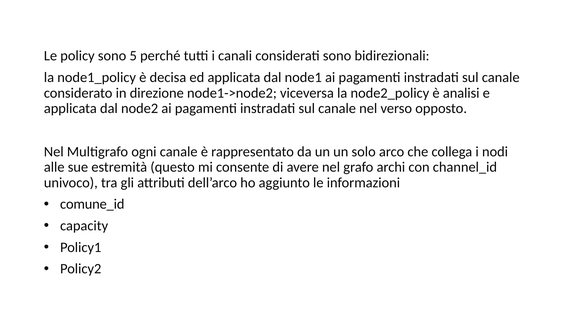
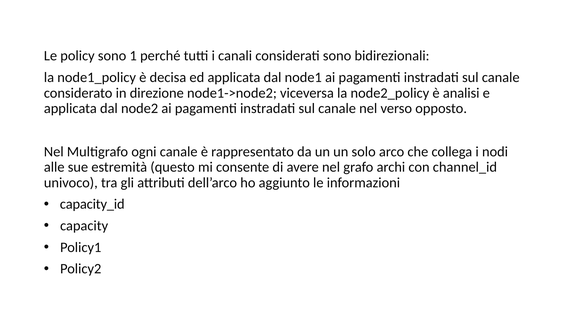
5: 5 -> 1
comune_id: comune_id -> capacity_id
